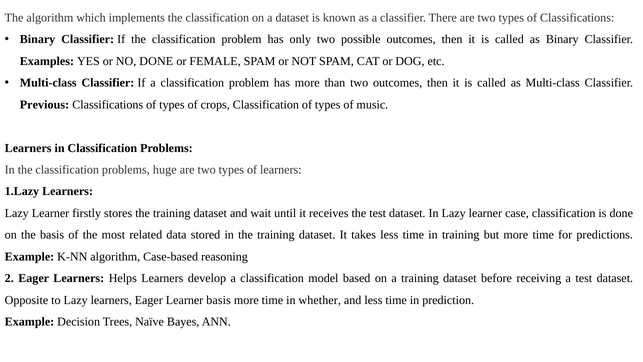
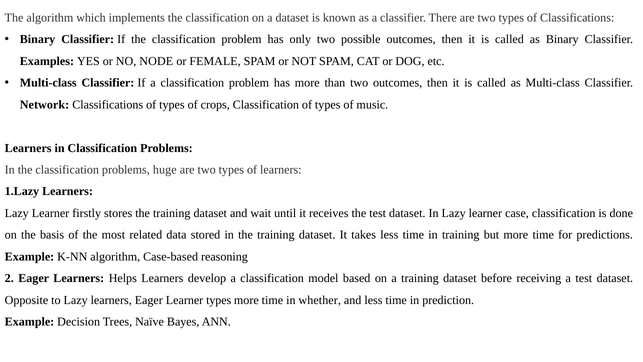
NO DONE: DONE -> NODE
Previous: Previous -> Network
Learner basis: basis -> types
